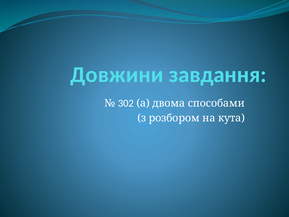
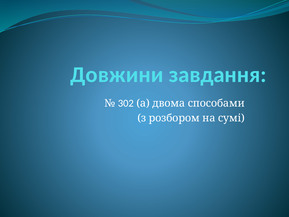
кута: кута -> сумі
